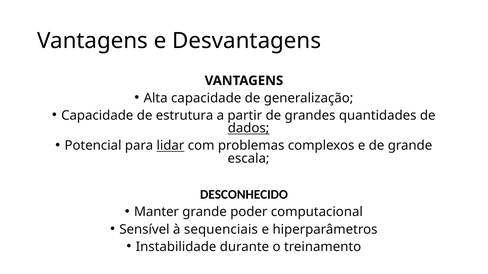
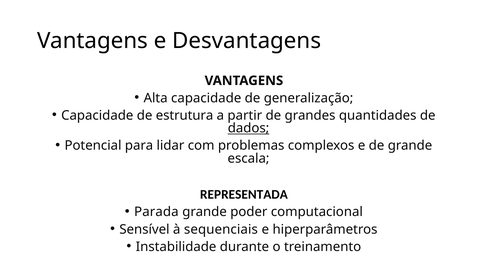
lidar underline: present -> none
DESCONHECIDO: DESCONHECIDO -> REPRESENTADA
Manter: Manter -> Parada
